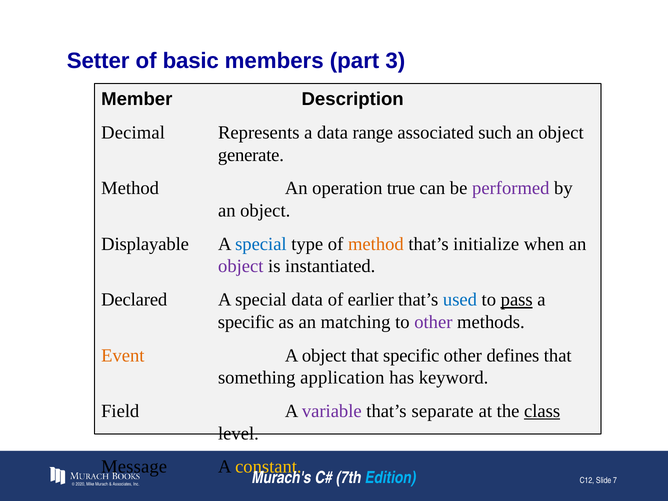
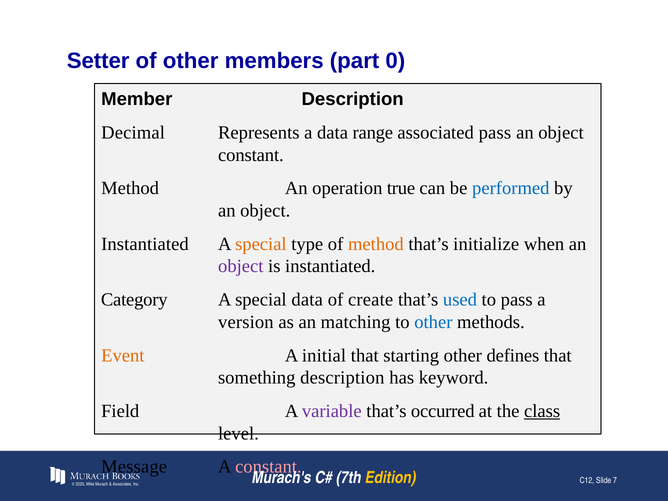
of basic: basic -> other
3: 3 -> 0
associated such: such -> pass
generate at (251, 155): generate -> constant
performed colour: purple -> blue
Displayable at (145, 244): Displayable -> Instantiated
special at (261, 244) colour: blue -> orange
Declared: Declared -> Category
earlier: earlier -> create
pass at (517, 300) underline: present -> none
specific at (246, 322): specific -> version
other at (433, 322) colour: purple -> blue
A object: object -> initial
that specific: specific -> starting
something application: application -> description
separate: separate -> occurred
constant at (268, 467) colour: yellow -> pink
Edition colour: light blue -> yellow
